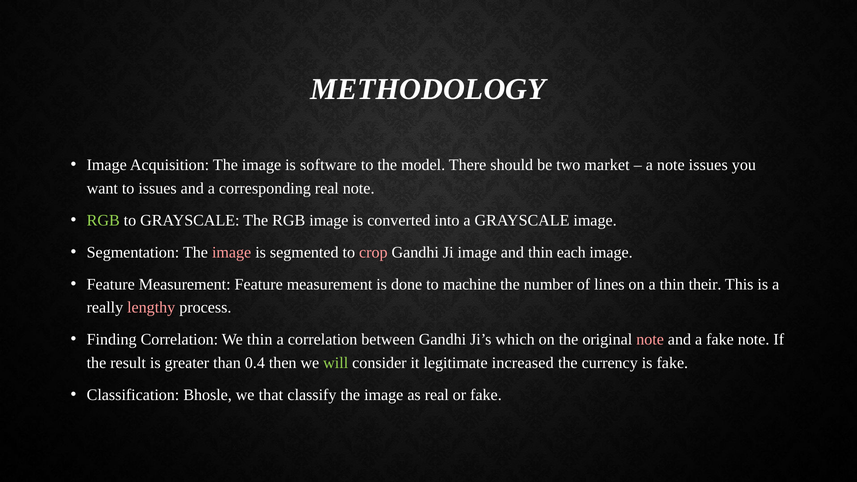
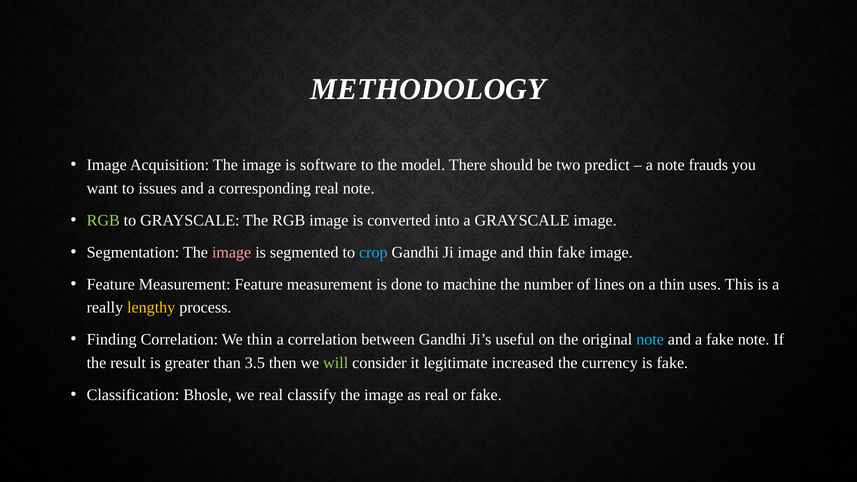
market: market -> predict
note issues: issues -> frauds
crop colour: pink -> light blue
thin each: each -> fake
their: their -> uses
lengthy colour: pink -> yellow
which: which -> useful
note at (650, 340) colour: pink -> light blue
0.4: 0.4 -> 3.5
we that: that -> real
